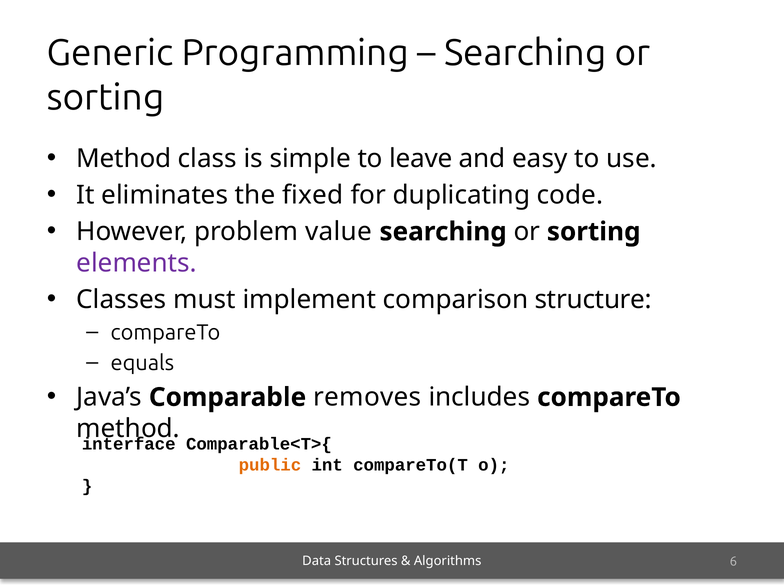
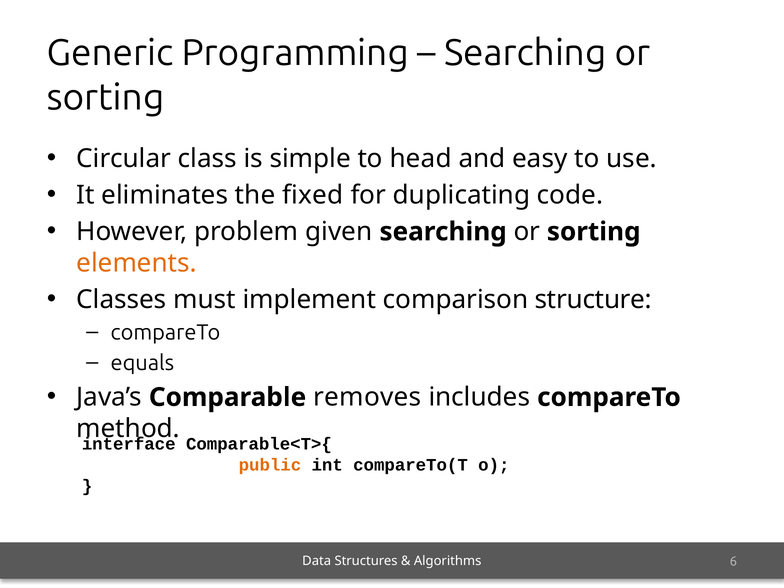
Method at (124, 159): Method -> Circular
leave: leave -> head
value: value -> given
elements colour: purple -> orange
